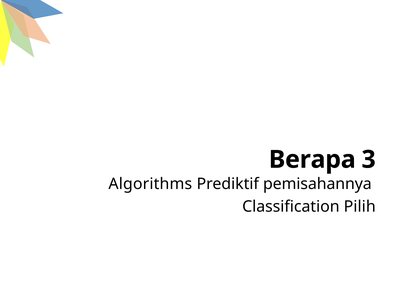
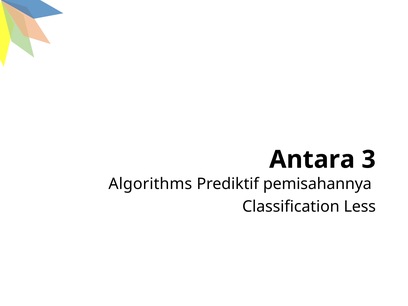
Berapa: Berapa -> Antara
Pilih: Pilih -> Less
